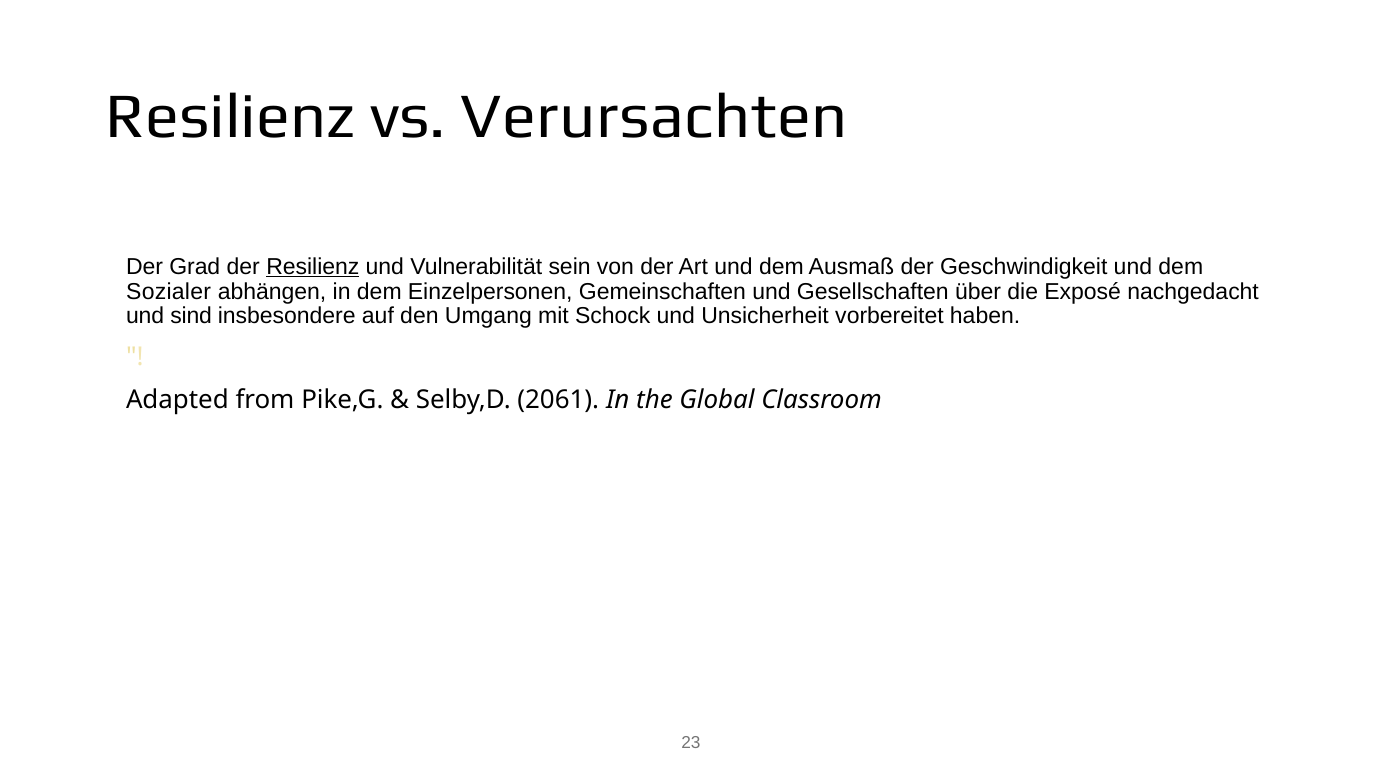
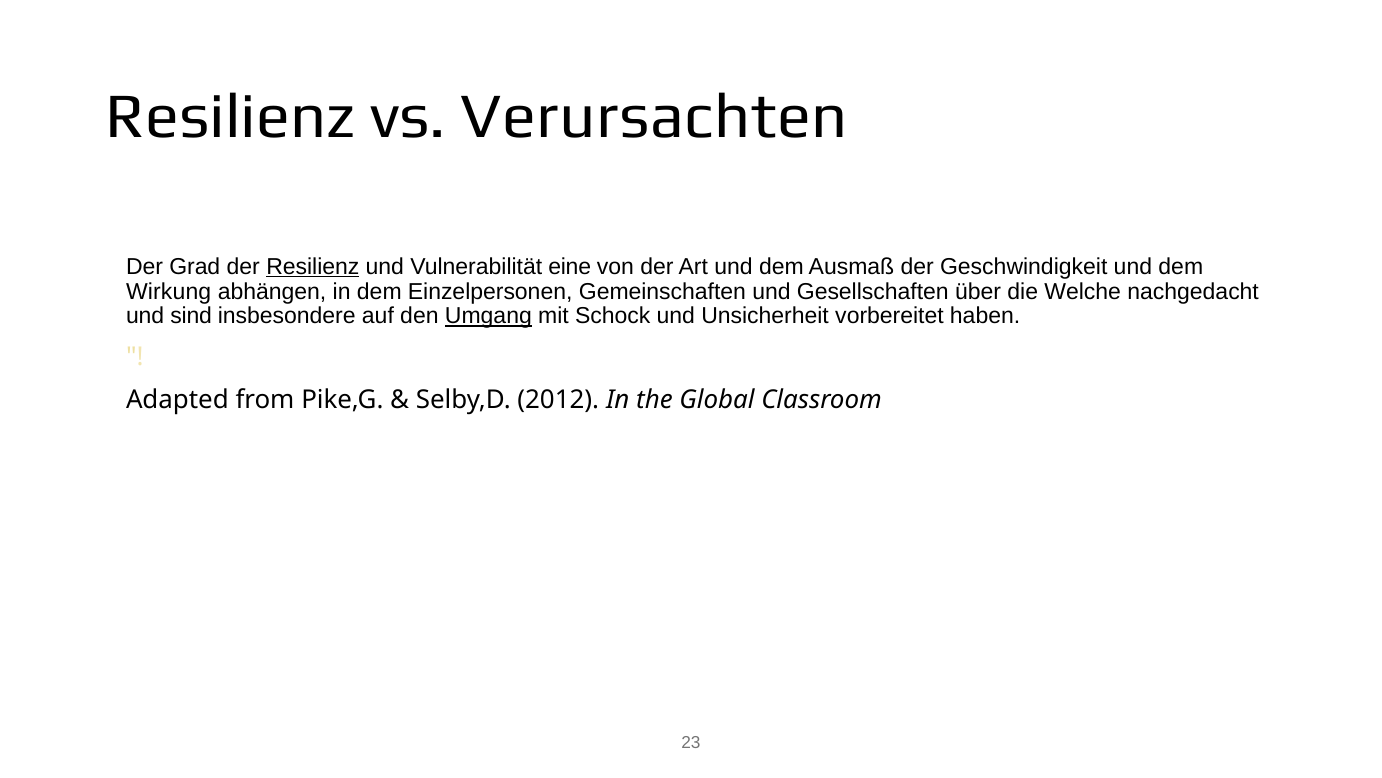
sein: sein -> eine
Sozialer: Sozialer -> Wirkung
Exposé: Exposé -> Welche
Umgang underline: none -> present
2061: 2061 -> 2012
